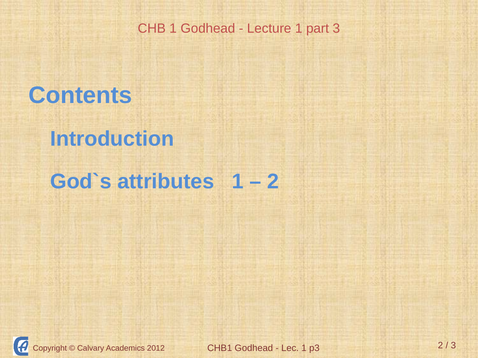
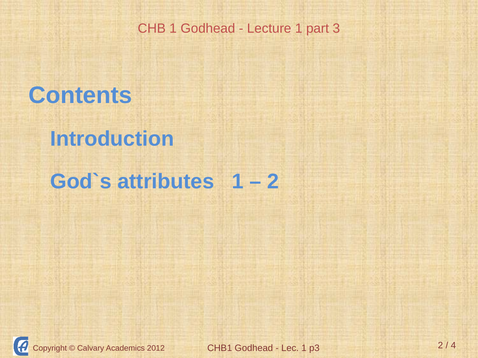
3 at (453, 346): 3 -> 4
